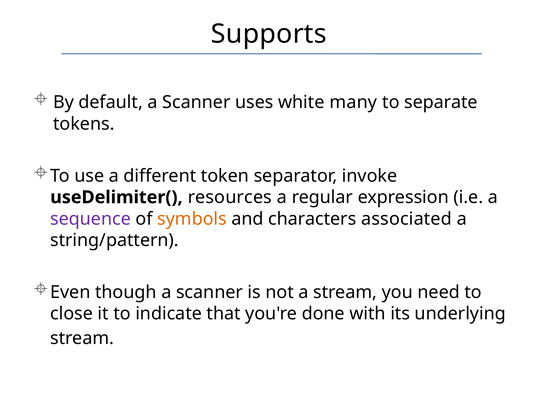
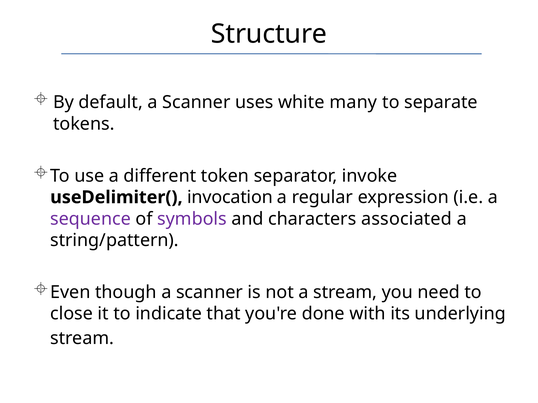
Supports: Supports -> Structure
resources: resources -> invocation
symbols colour: orange -> purple
